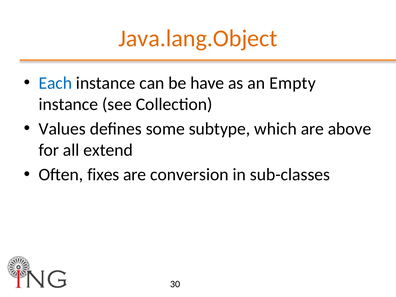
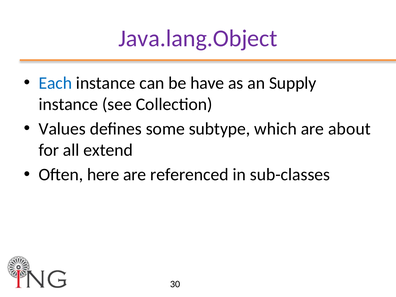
Java.lang.Object colour: orange -> purple
Empty: Empty -> Supply
above: above -> about
fixes: fixes -> here
conversion: conversion -> referenced
